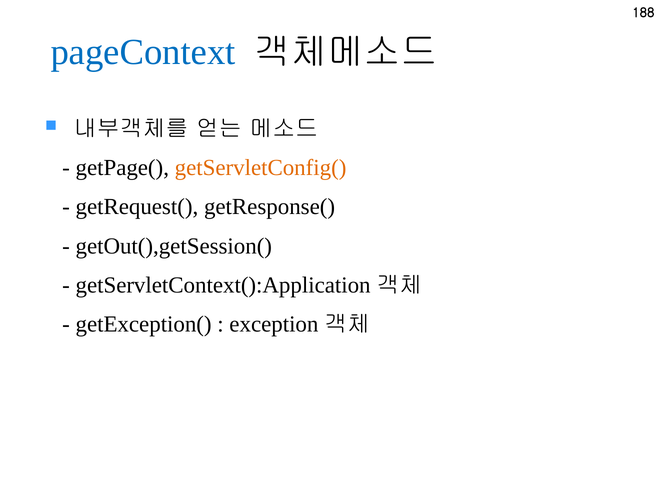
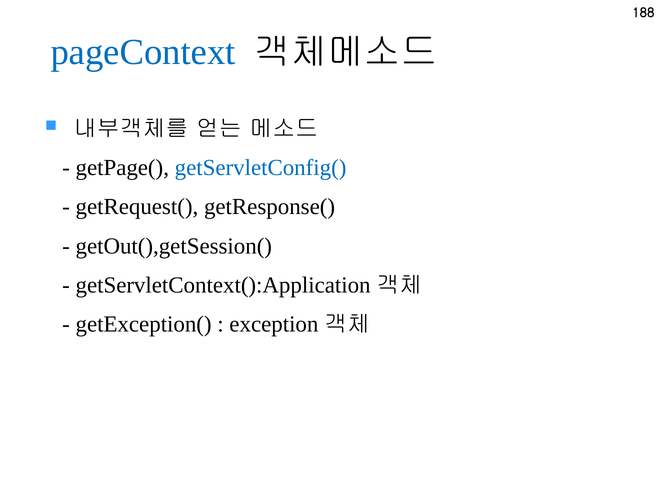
getServletConfig( colour: orange -> blue
